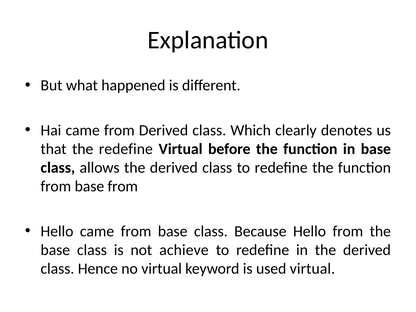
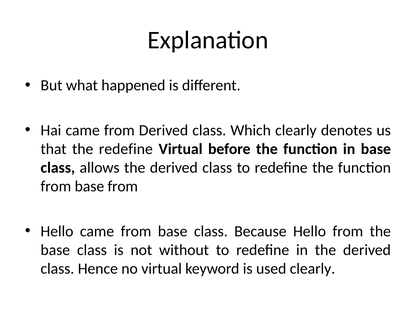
achieve: achieve -> without
used virtual: virtual -> clearly
